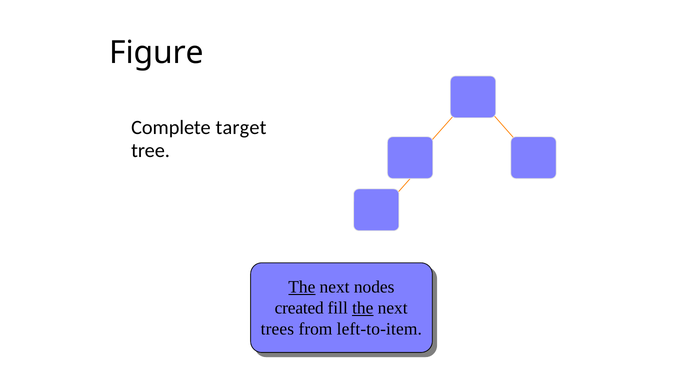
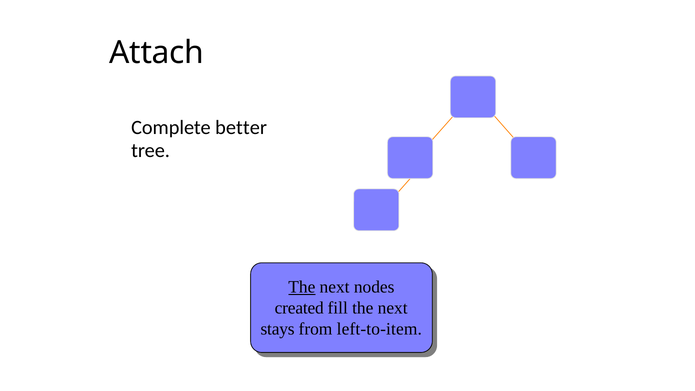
Figure: Figure -> Attach
target: target -> better
the at (363, 308) underline: present -> none
trees: trees -> stays
